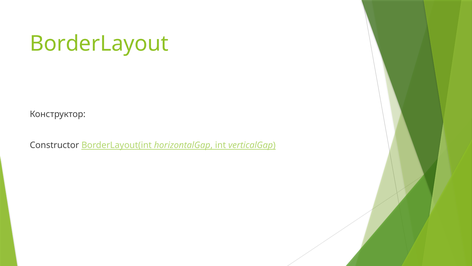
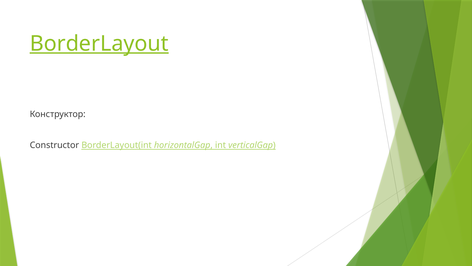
BorderLayout underline: none -> present
